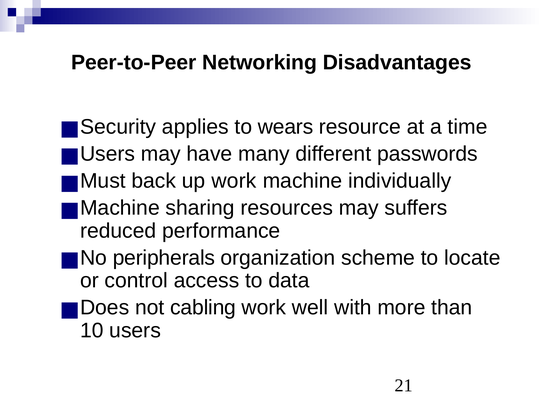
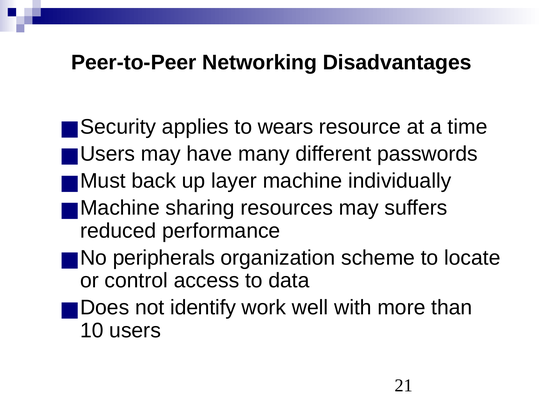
up work: work -> layer
cabling: cabling -> identify
